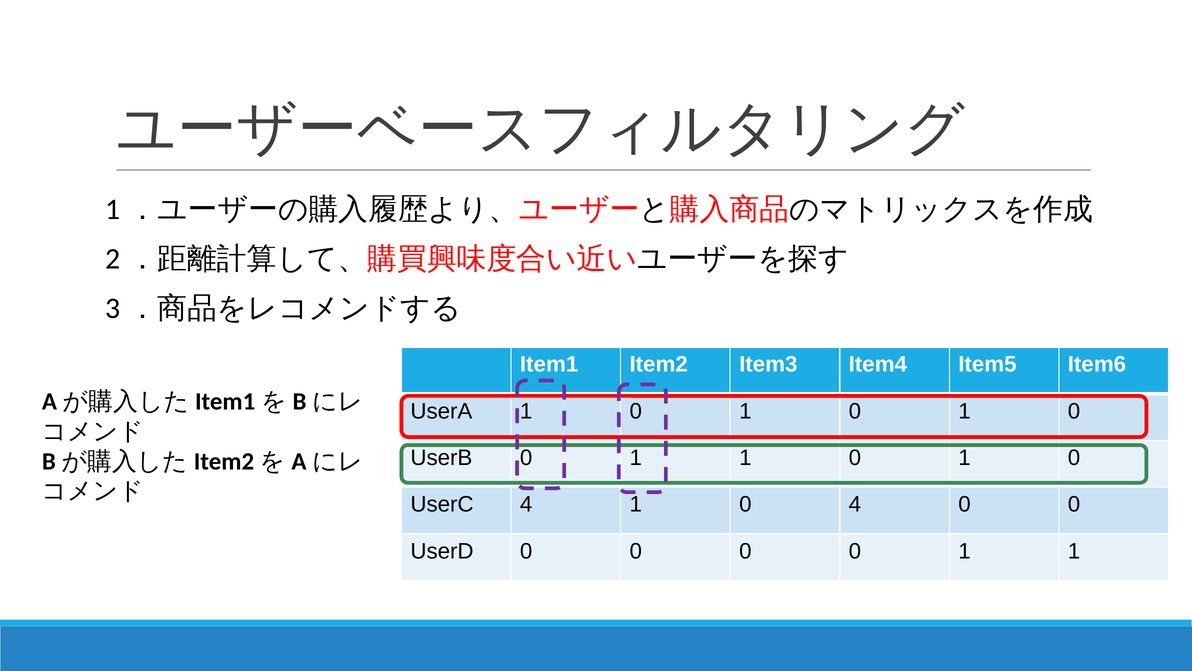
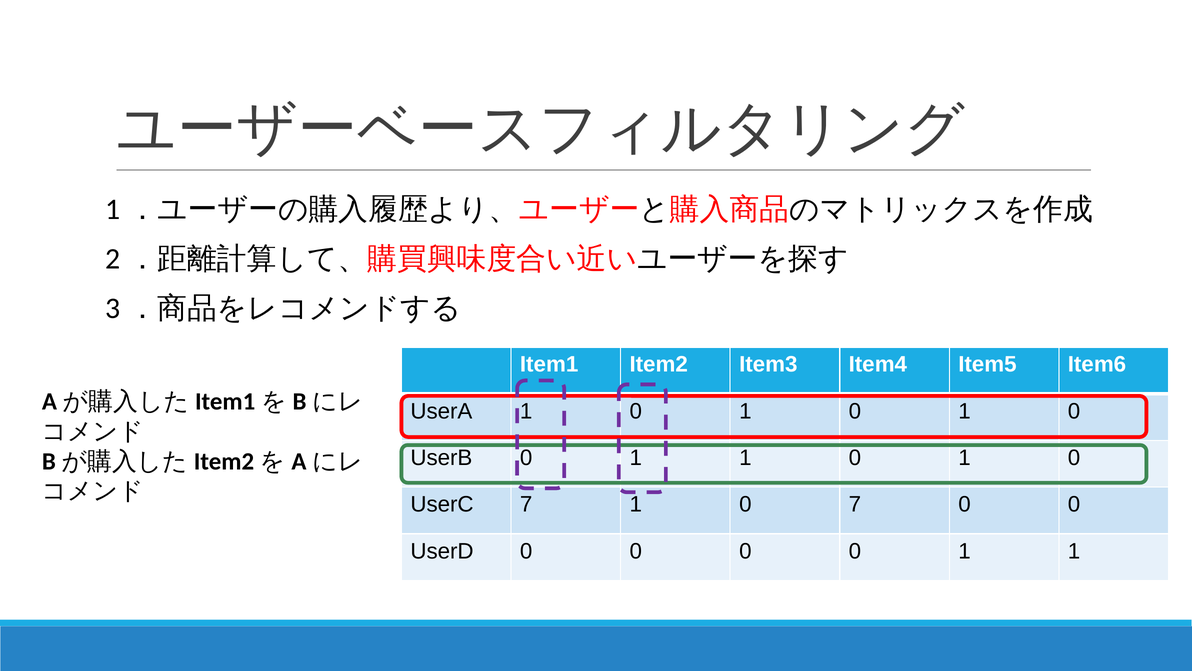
UserC 4: 4 -> 7
0 4: 4 -> 7
